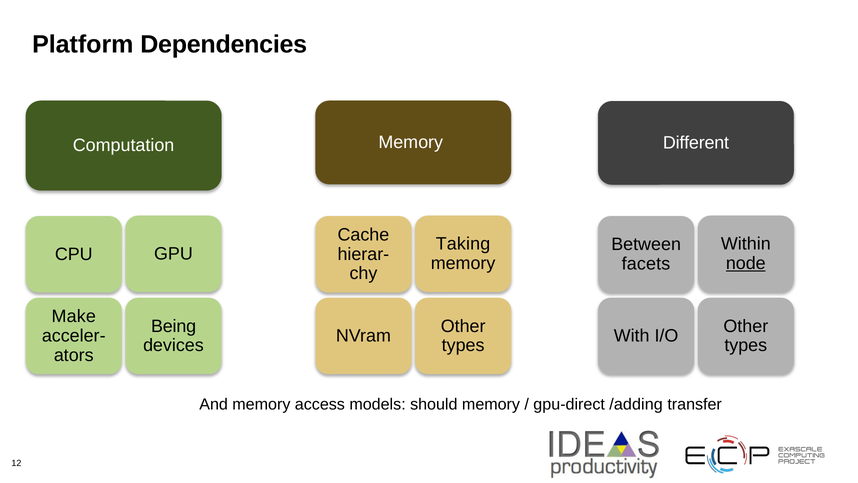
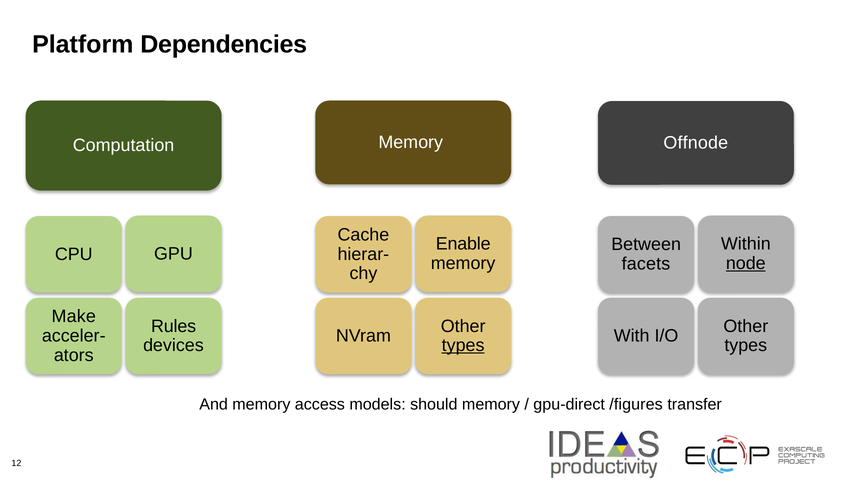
Different: Different -> Offnode
Taking: Taking -> Enable
Being: Being -> Rules
types at (463, 345) underline: none -> present
/adding: /adding -> /figures
